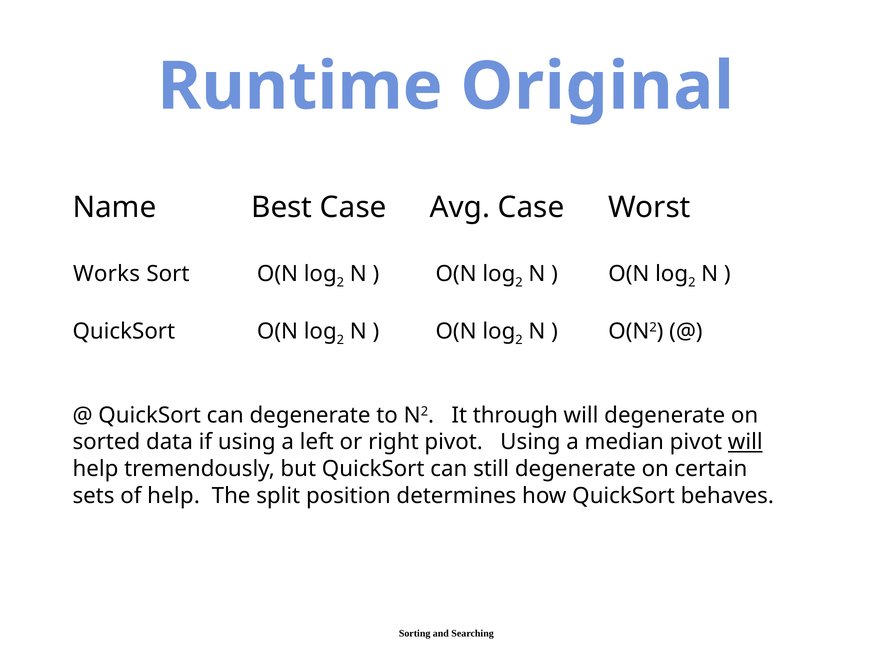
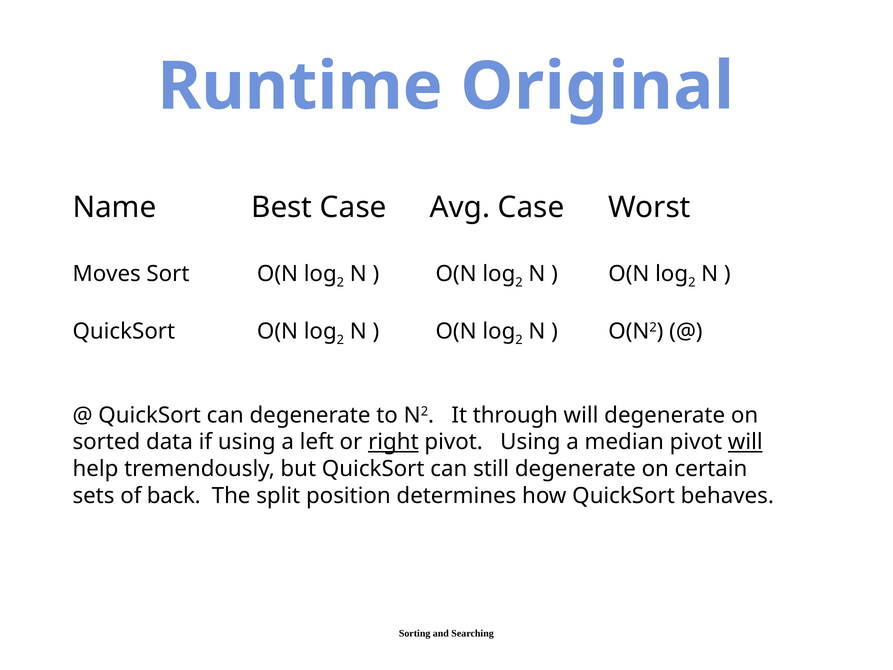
Works: Works -> Moves
right underline: none -> present
of help: help -> back
